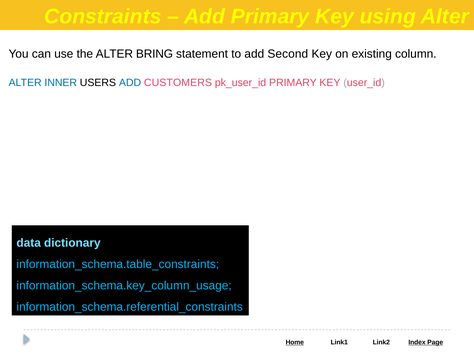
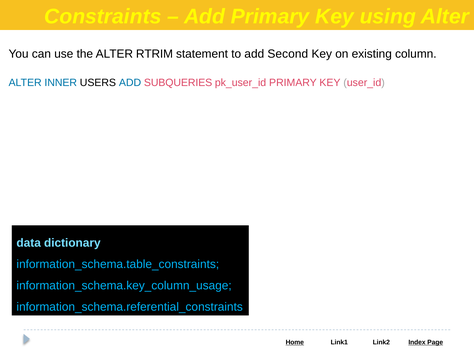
BRING: BRING -> RTRIM
CUSTOMERS: CUSTOMERS -> SUBQUERIES
